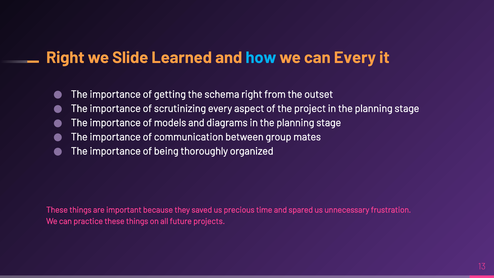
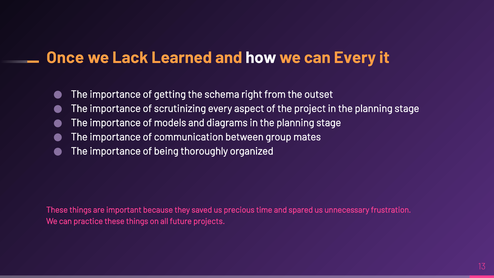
Right at (65, 58): Right -> Once
Slide: Slide -> Lack
how colour: light blue -> white
